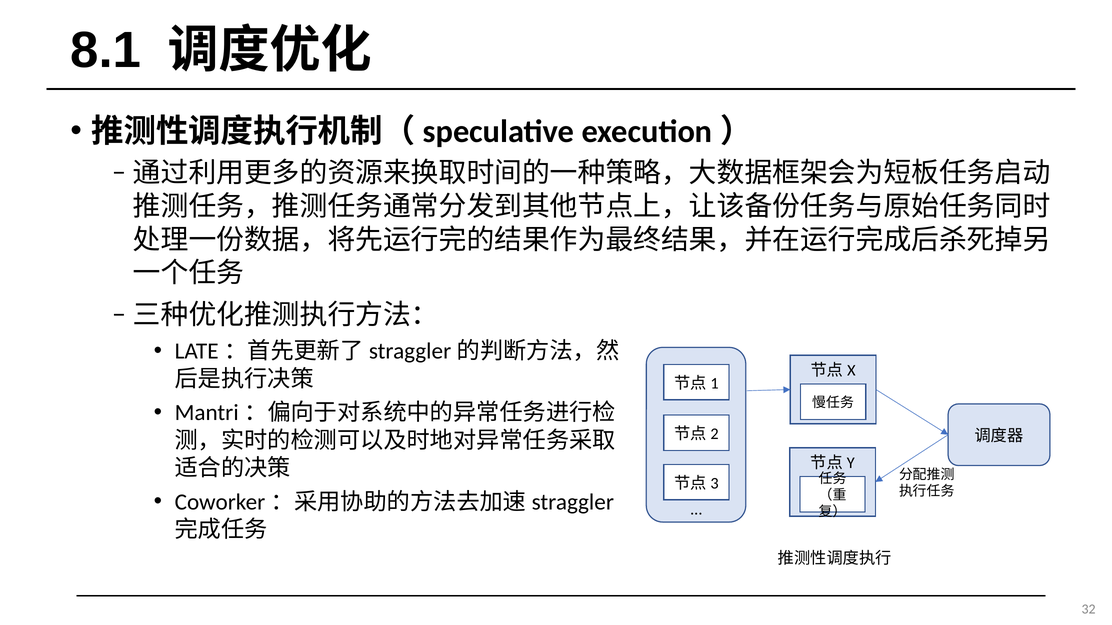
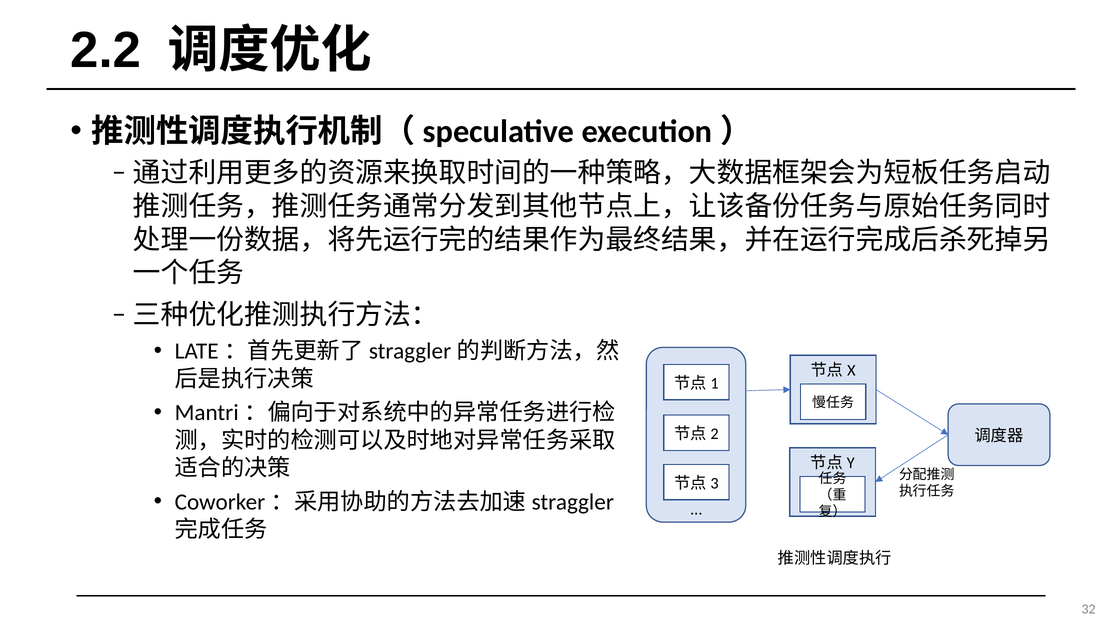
8.1: 8.1 -> 2.2
